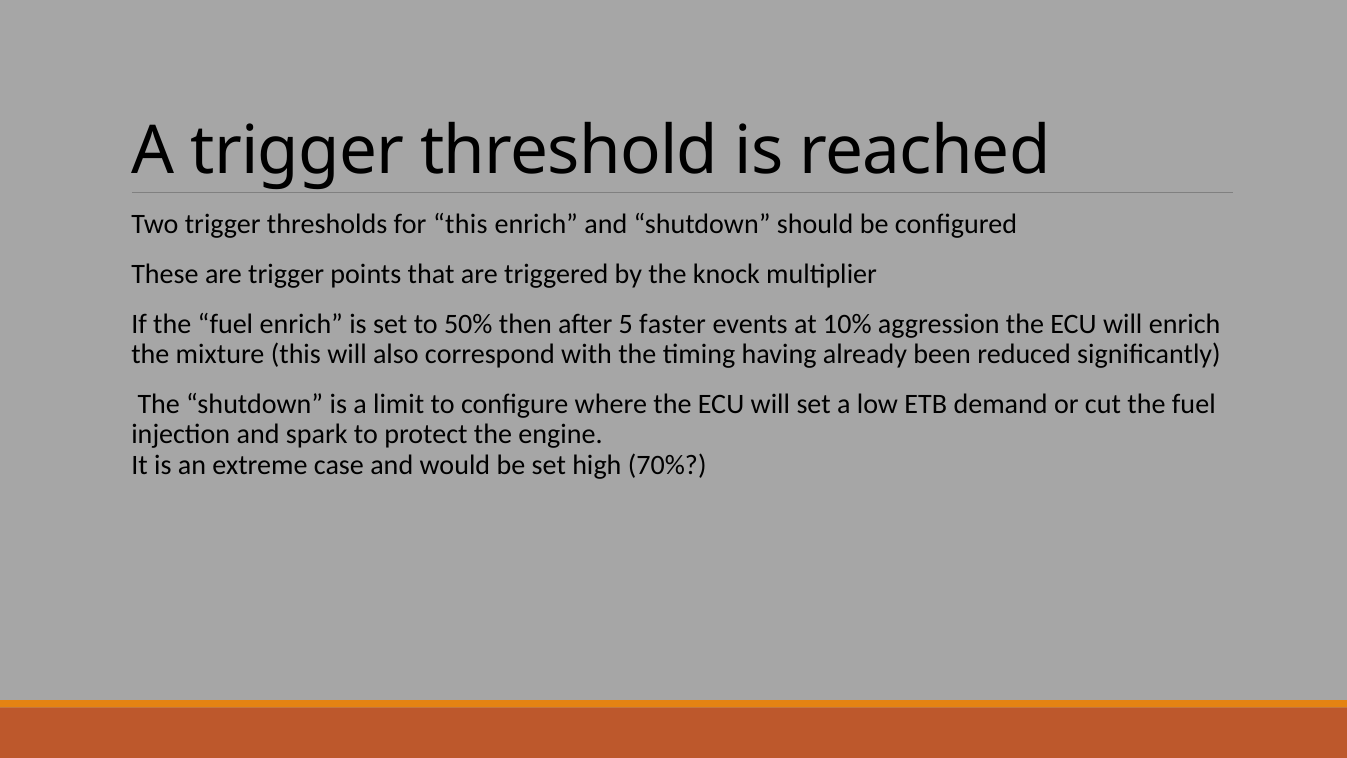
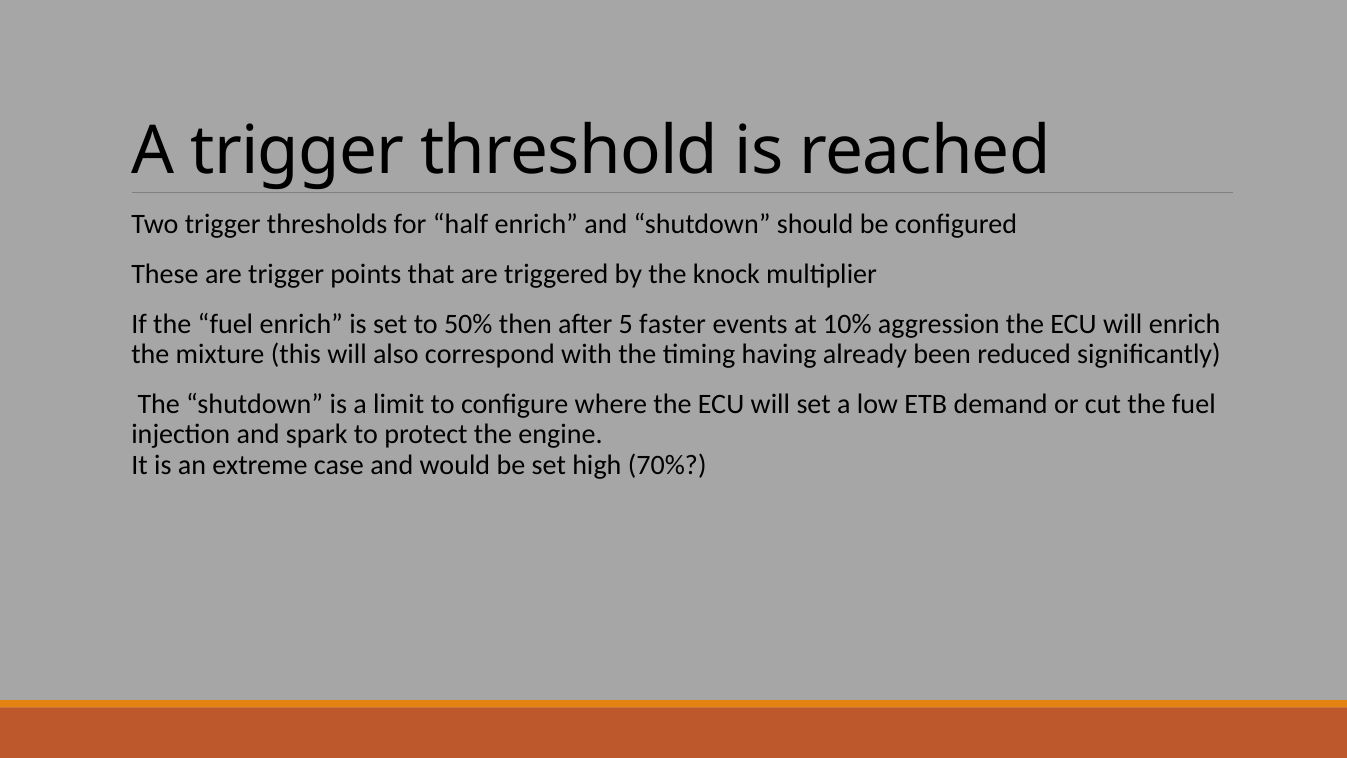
for this: this -> half
